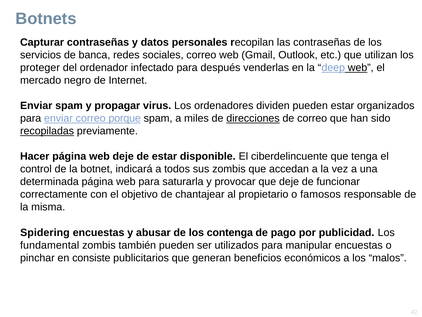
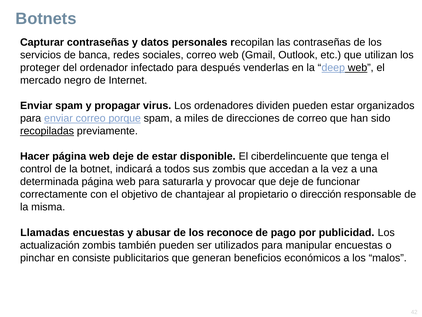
direcciones underline: present -> none
famosos: famosos -> dirección
Spidering: Spidering -> Llamadas
contenga: contenga -> reconoce
fundamental: fundamental -> actualización
